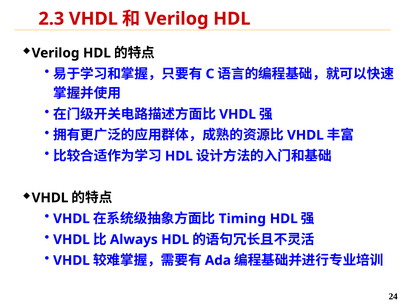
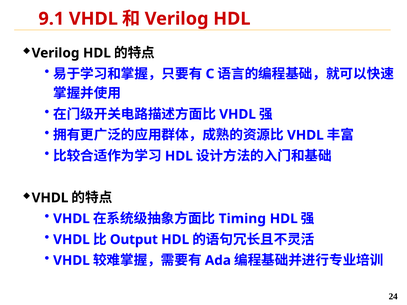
2.3: 2.3 -> 9.1
Always: Always -> Output
